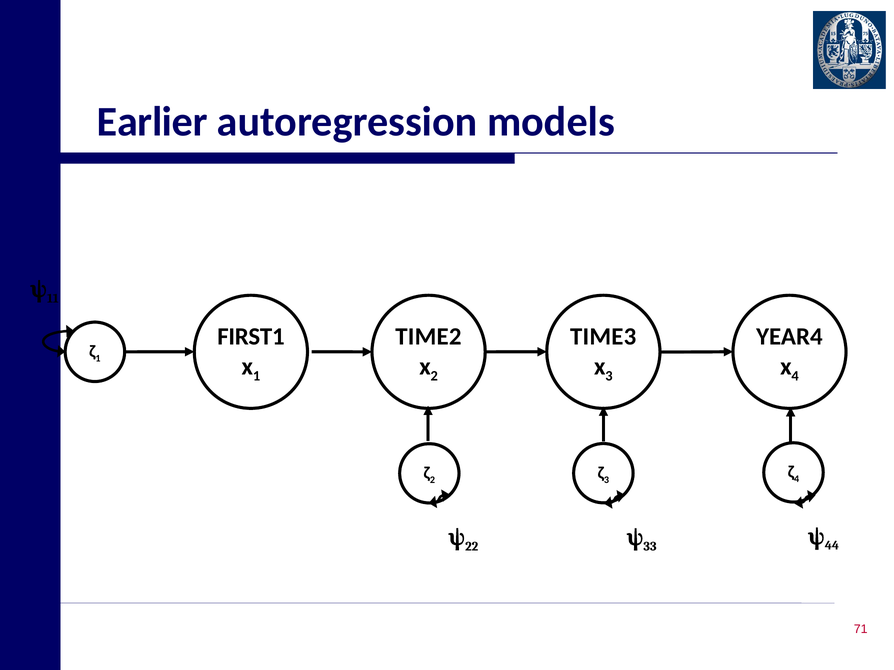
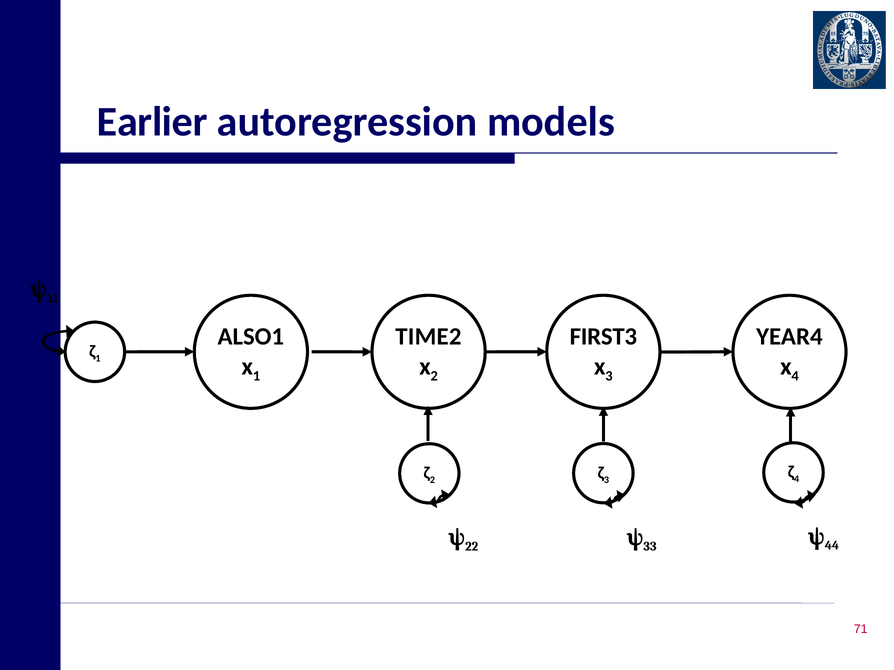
FIRST1: FIRST1 -> ALSO1
TIME3: TIME3 -> FIRST3
